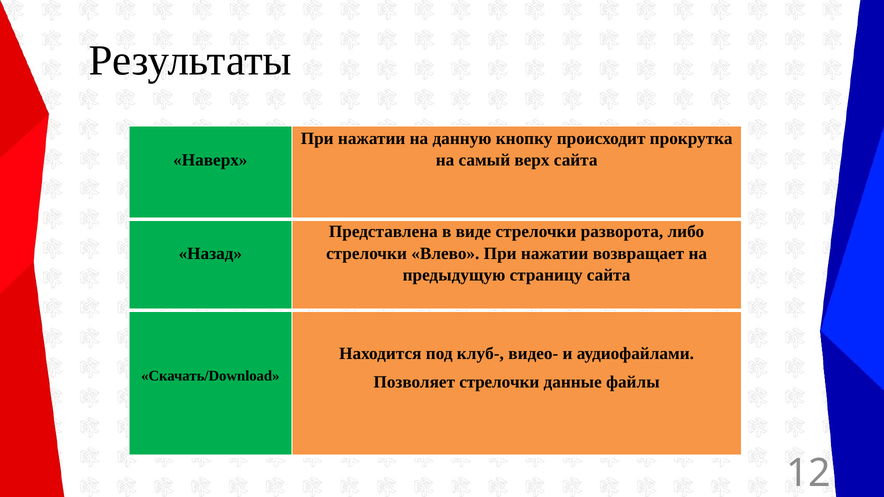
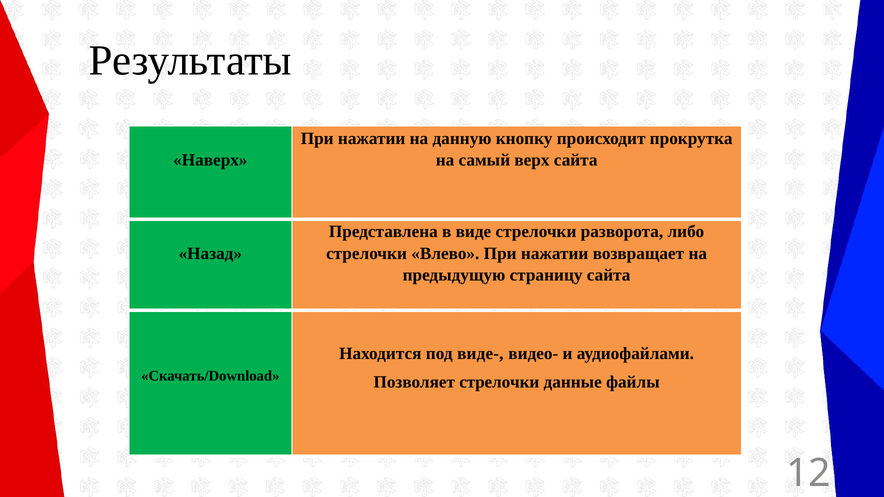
клуб-: клуб- -> виде-
